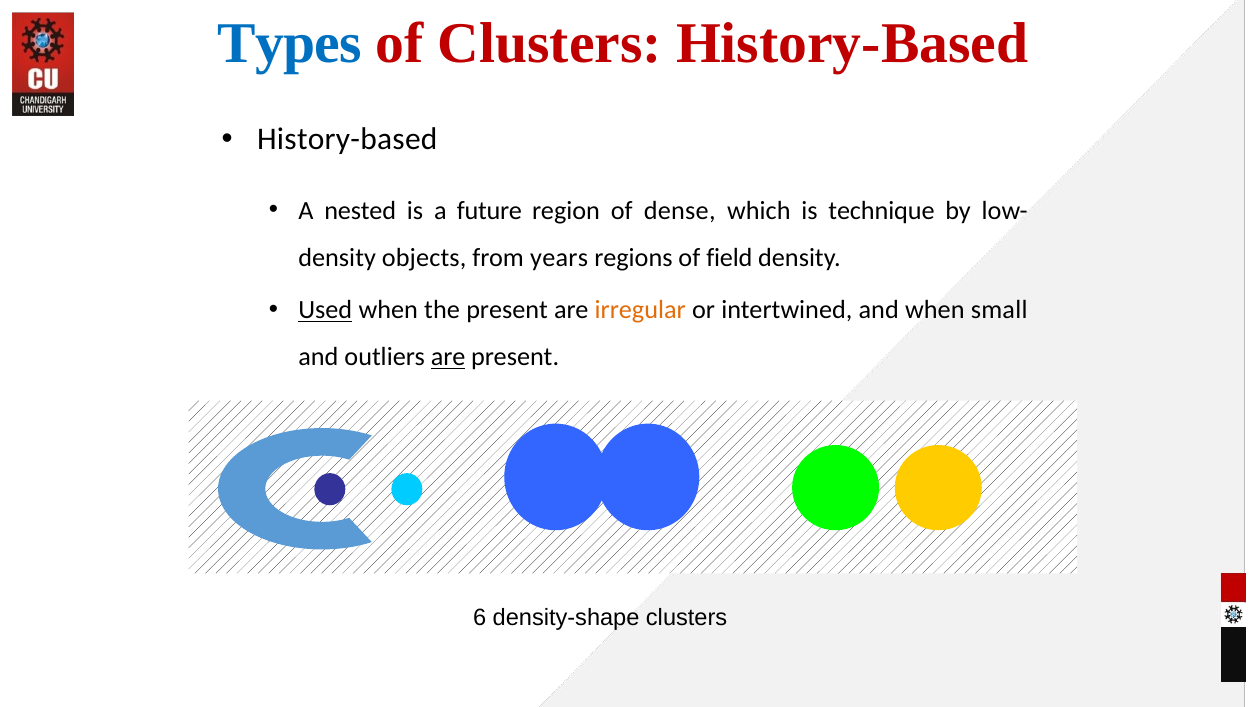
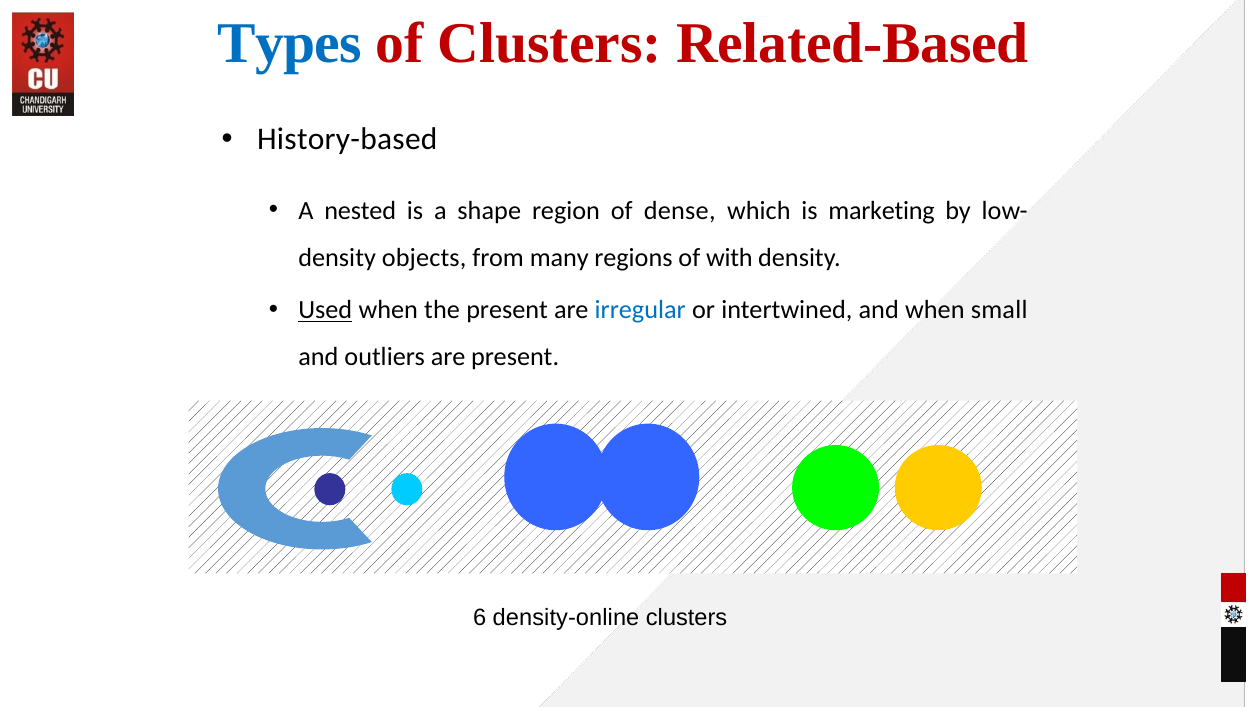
Clusters History-Based: History-Based -> Related-Based
future: future -> shape
technique: technique -> marketing
years: years -> many
field: field -> with
irregular colour: orange -> blue
are at (448, 358) underline: present -> none
density-shape: density-shape -> density-online
